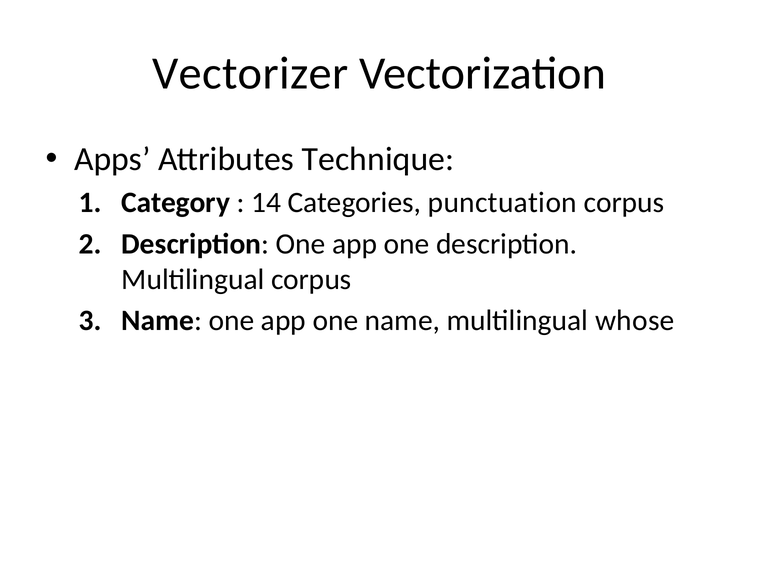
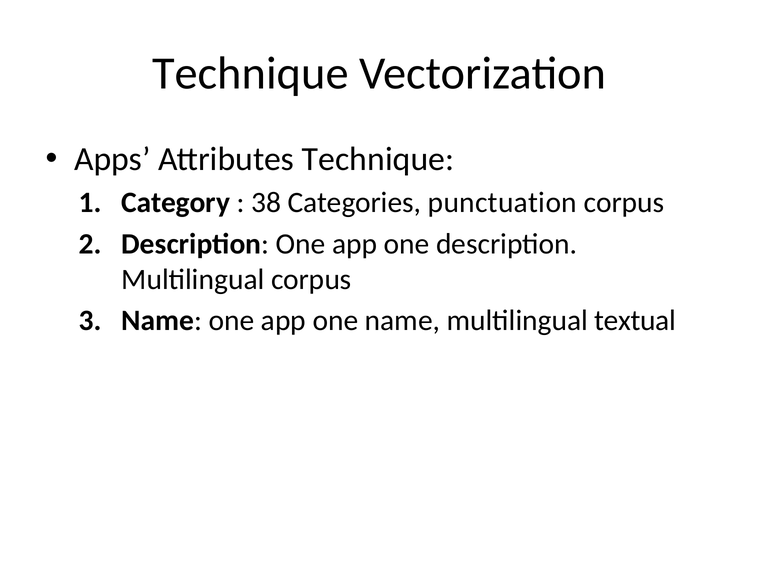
Vectorizer at (250, 73): Vectorizer -> Technique
14: 14 -> 38
whose: whose -> textual
